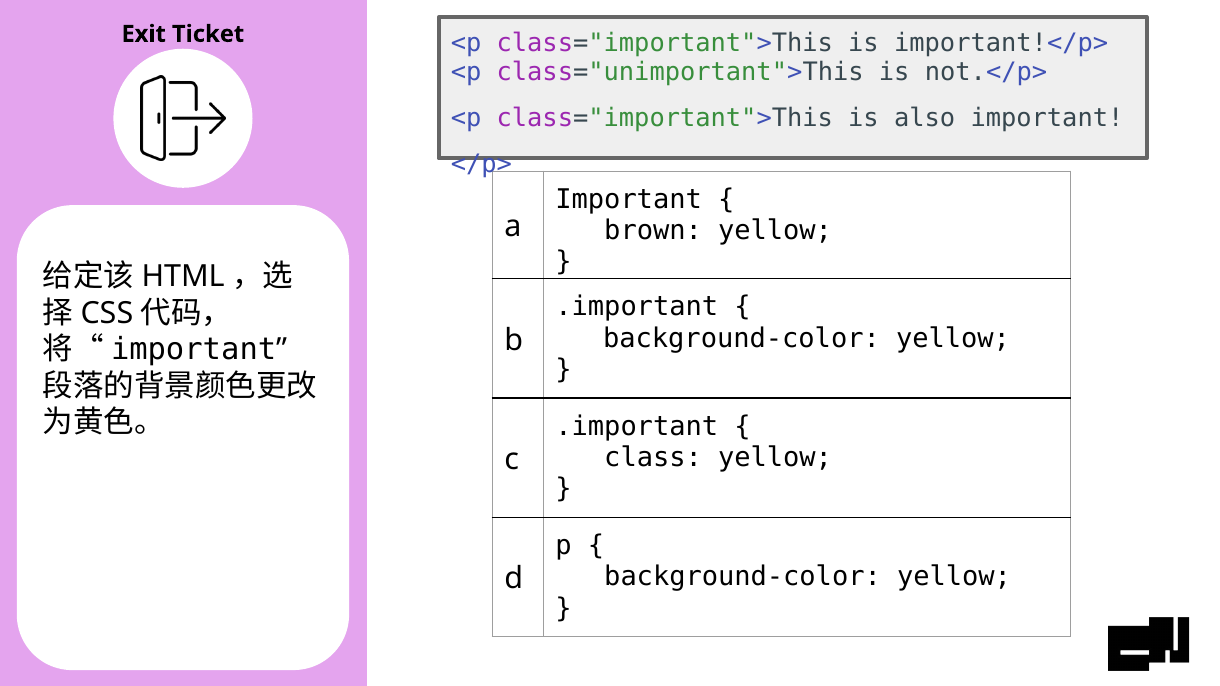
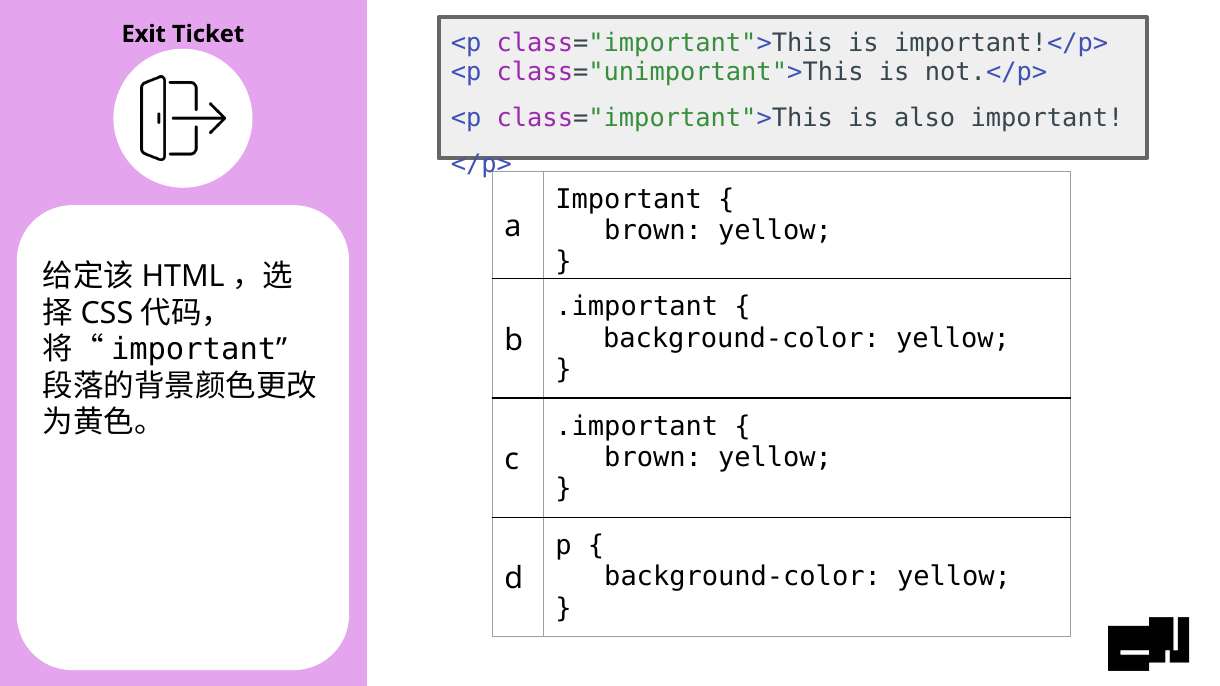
class at (653, 458): class -> brown
